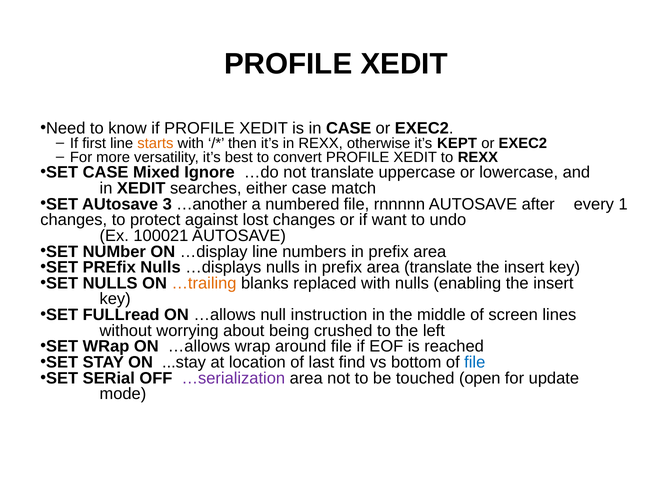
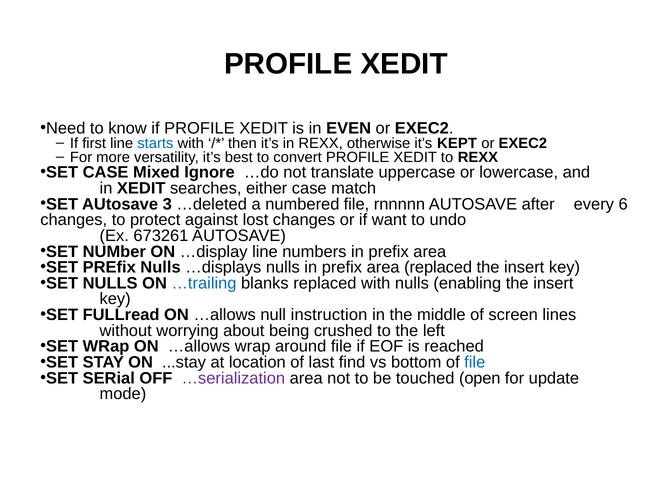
in CASE: CASE -> EVEN
starts colour: orange -> blue
…another: …another -> …deleted
1: 1 -> 6
100021: 100021 -> 673261
area translate: translate -> replaced
…trailing colour: orange -> blue
